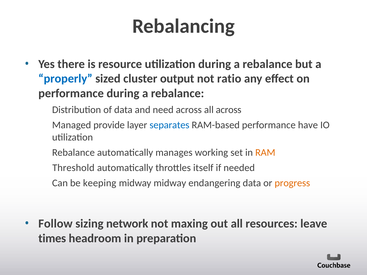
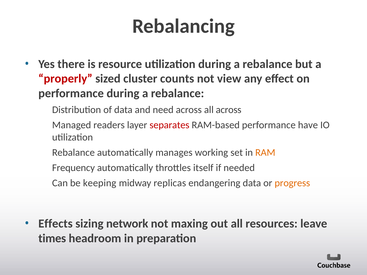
properly colour: blue -> red
output: output -> counts
ratio: ratio -> view
provide: provide -> readers
separates colour: blue -> red
Threshold: Threshold -> Frequency
midway midway: midway -> replicas
Follow: Follow -> Effects
